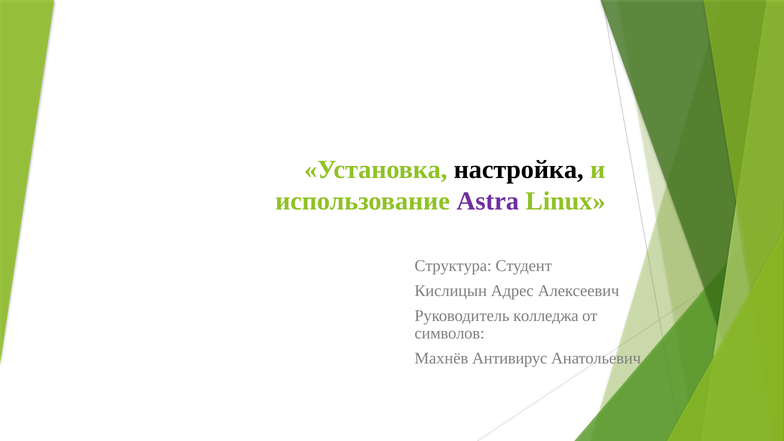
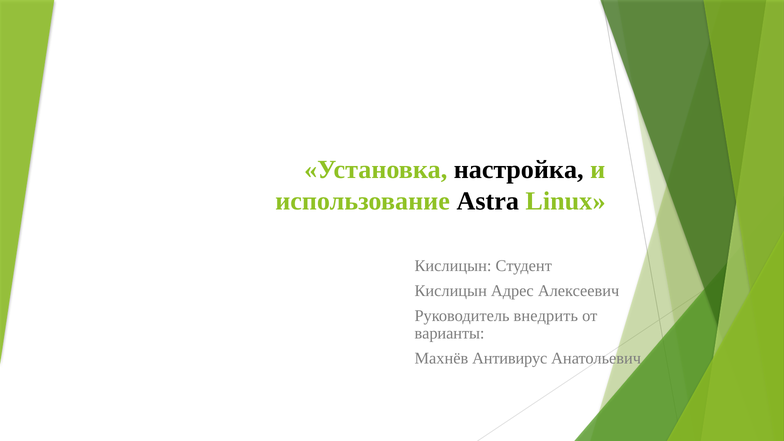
Astra colour: purple -> black
Структура at (453, 266): Структура -> Кислицын
колледжа: колледжа -> внедрить
символов: символов -> варианты
